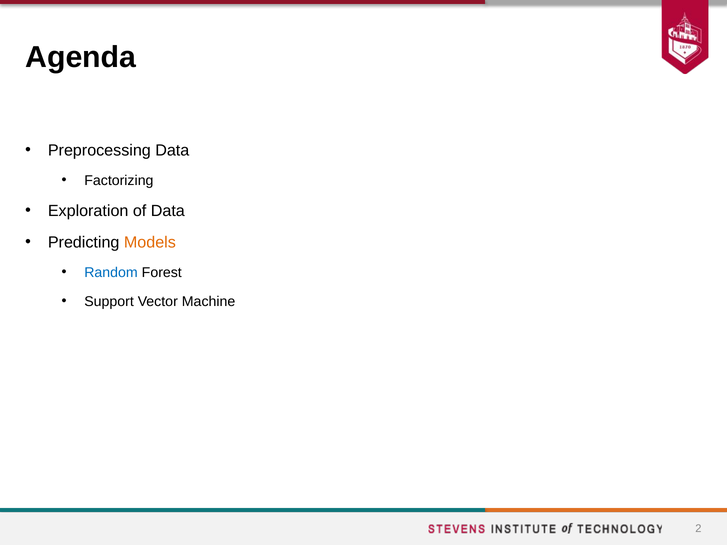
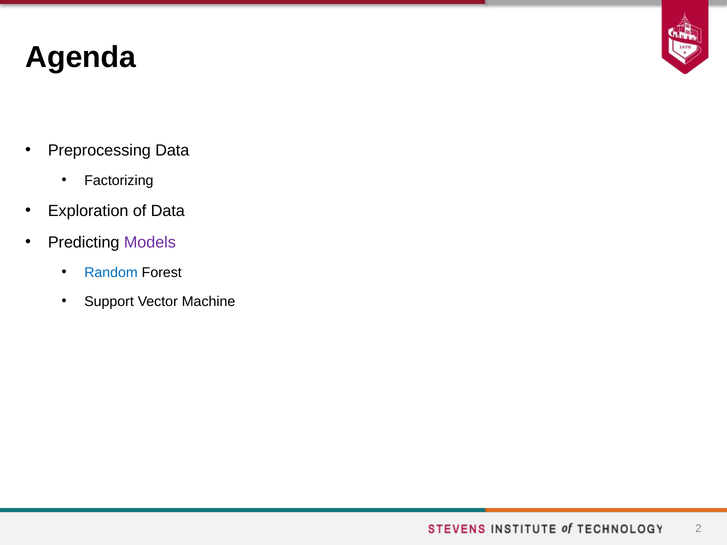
Models colour: orange -> purple
